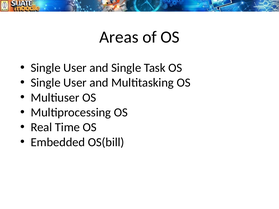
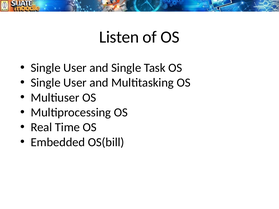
Areas: Areas -> Listen
